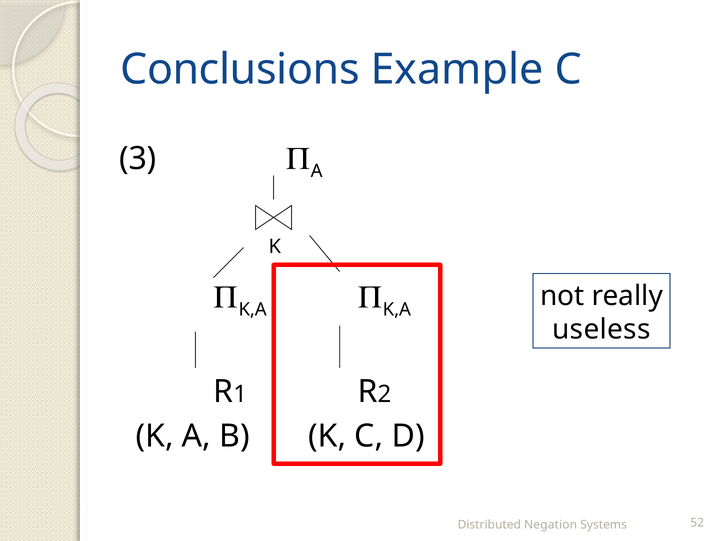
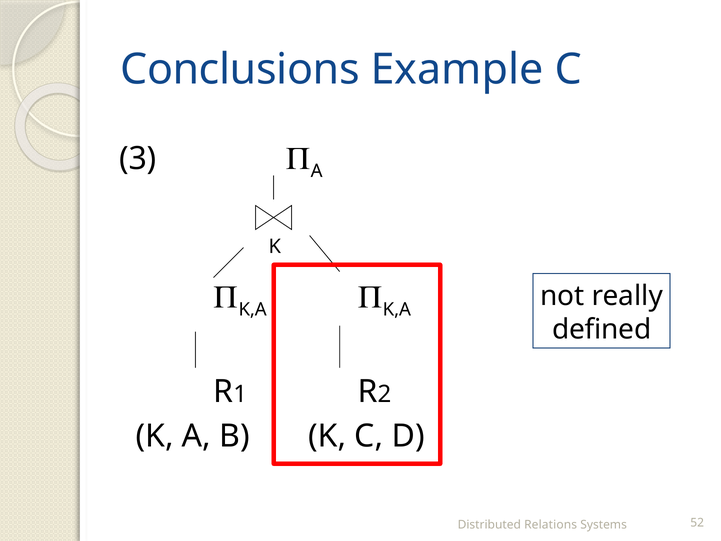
useless: useless -> defined
Negation: Negation -> Relations
